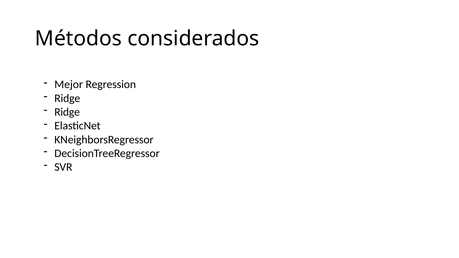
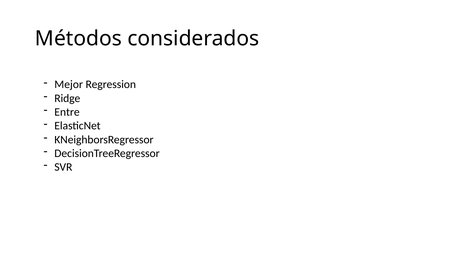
Ridge at (67, 112): Ridge -> Entre
